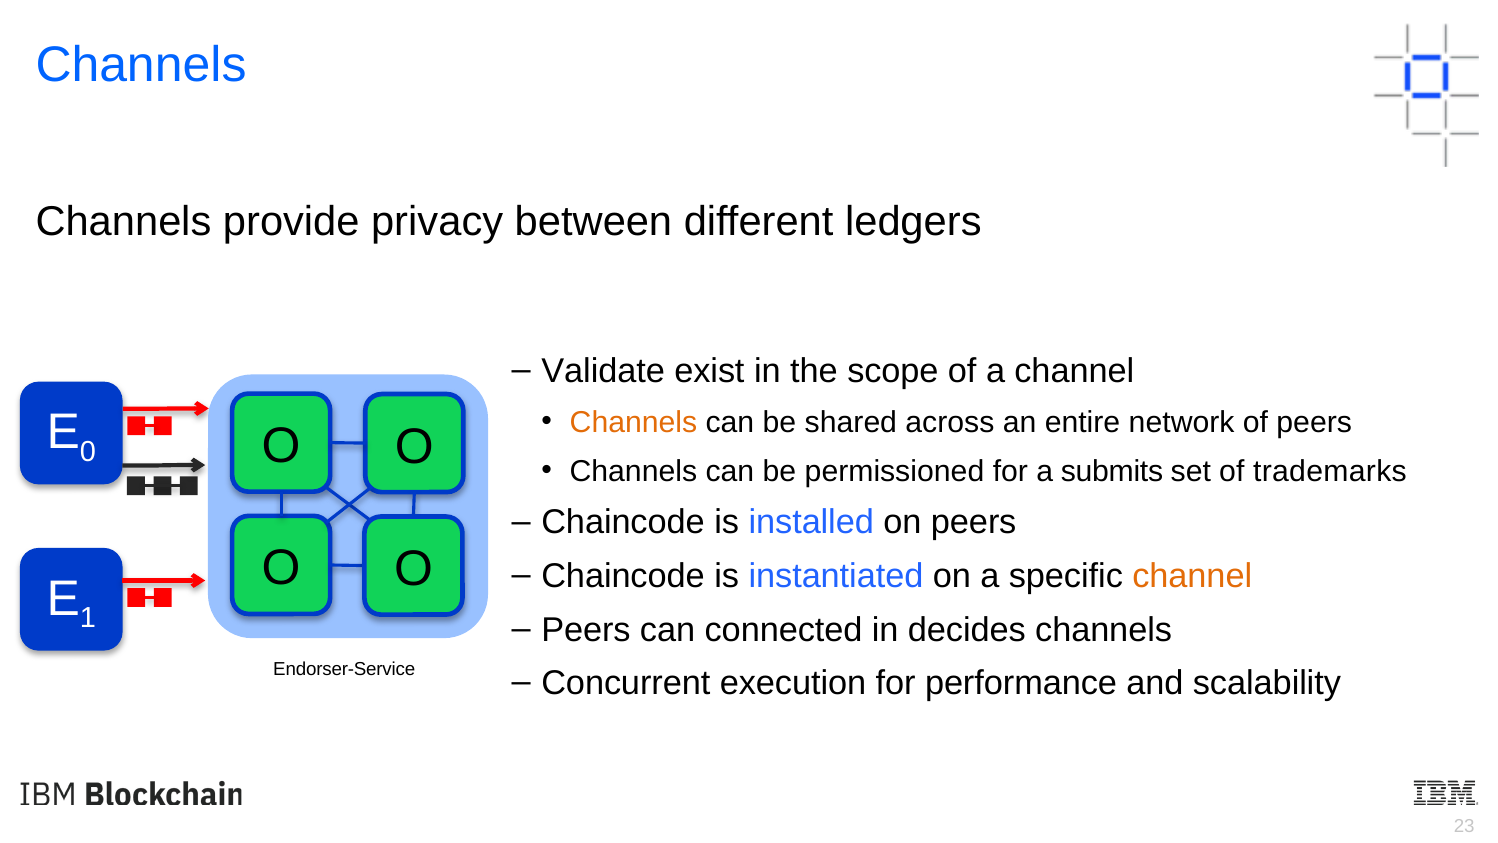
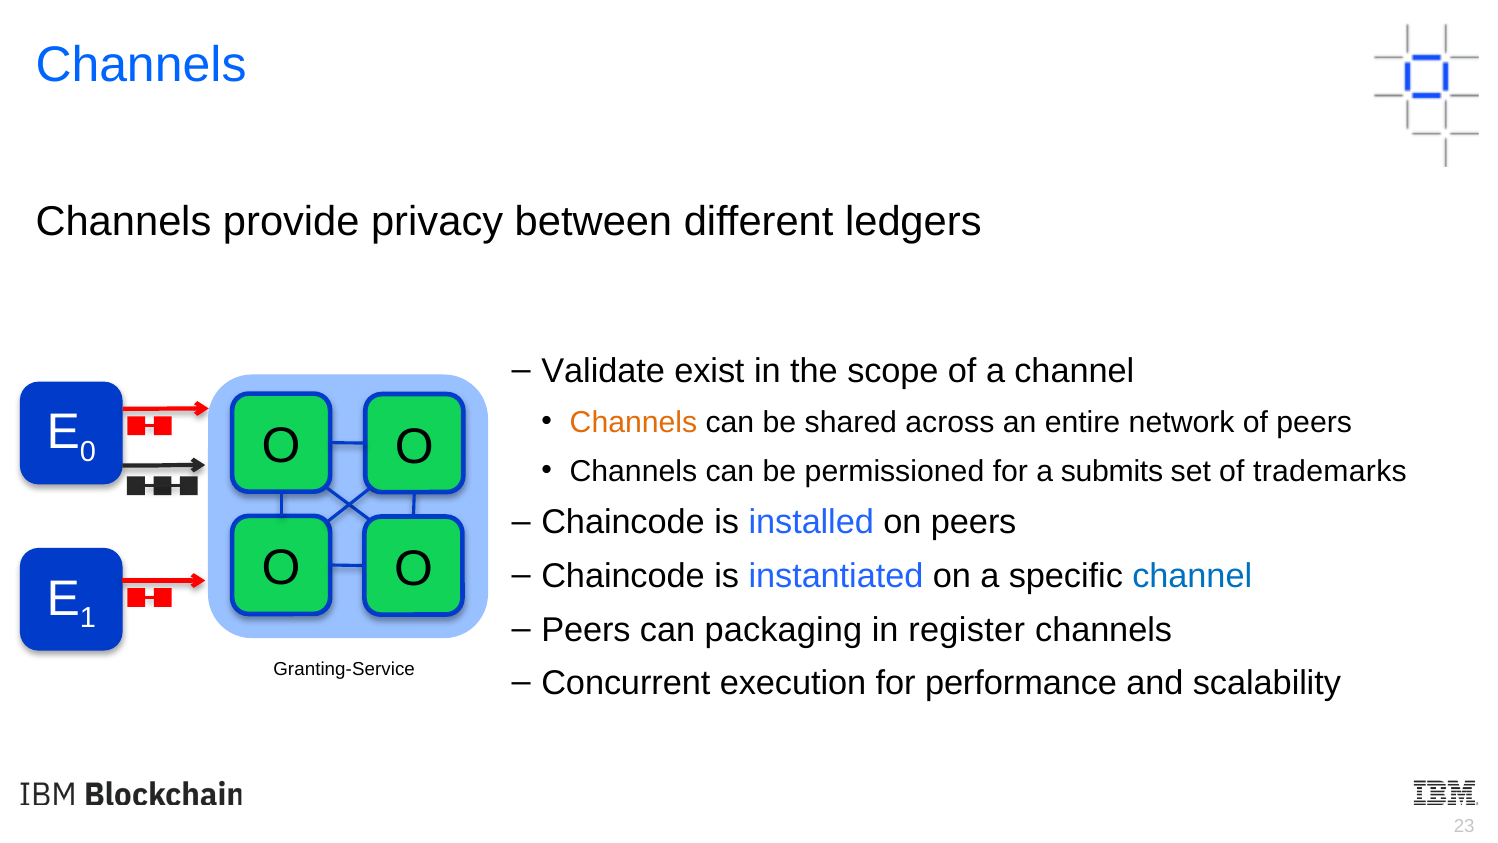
channel at (1192, 576) colour: orange -> blue
connected: connected -> packaging
decides: decides -> register
Endorser-Service: Endorser-Service -> Granting-Service
